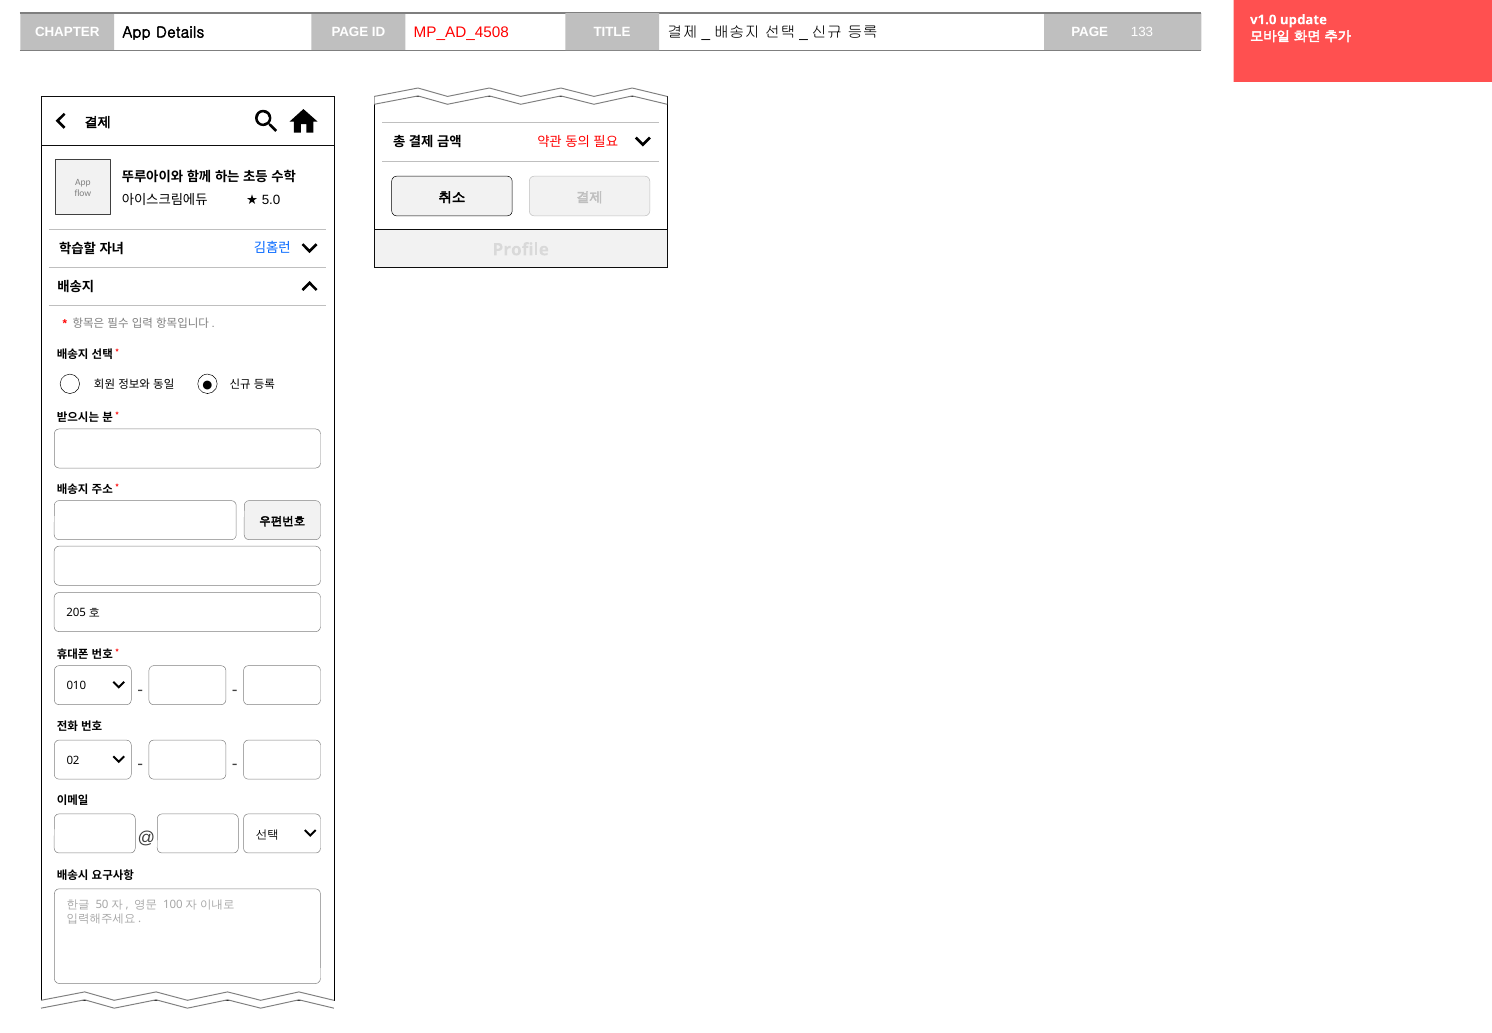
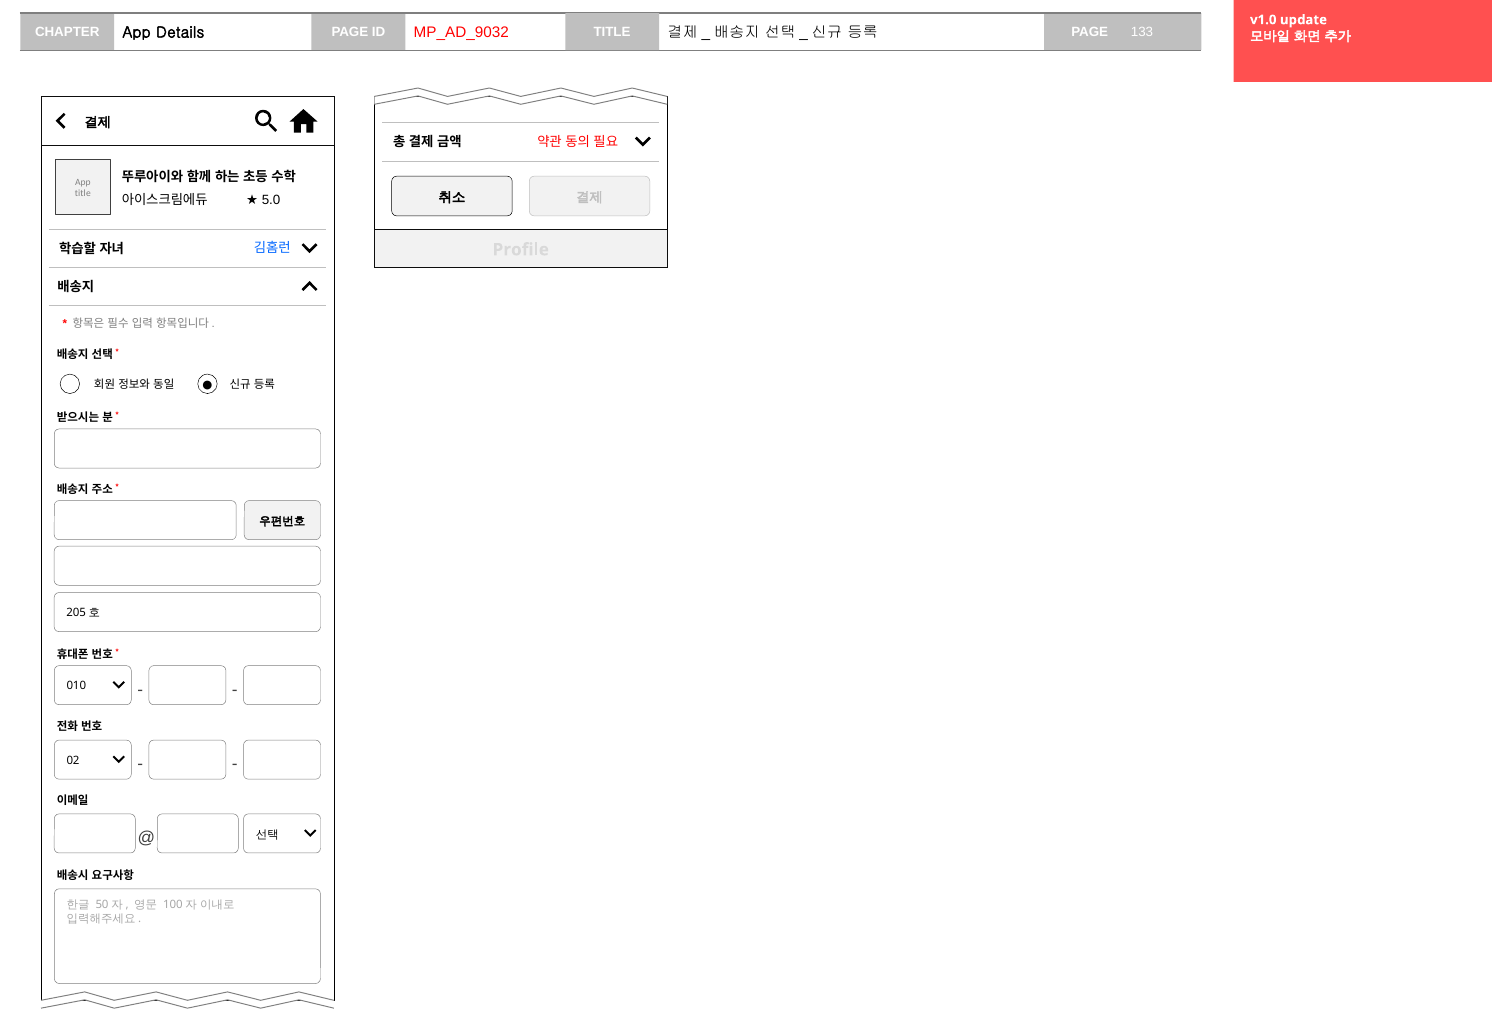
MP_AD_4508: MP_AD_4508 -> MP_AD_9032
flow at (83, 193): flow -> title
